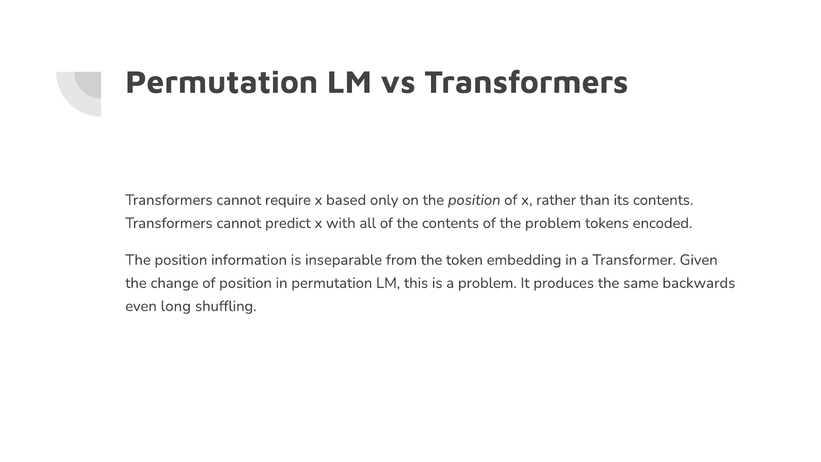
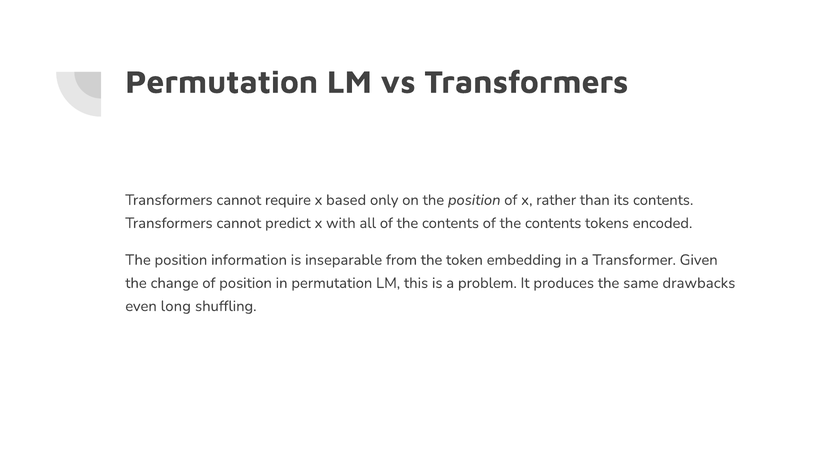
contents of the problem: problem -> contents
backwards: backwards -> drawbacks
